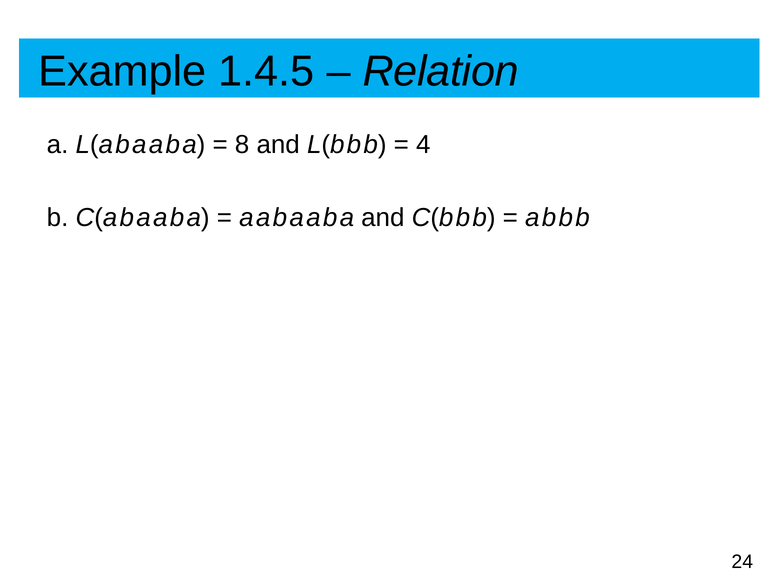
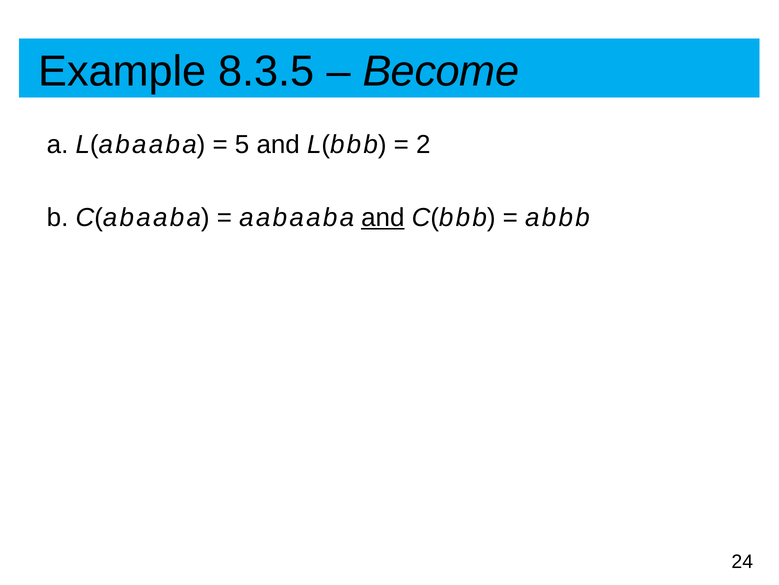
1.4.5: 1.4.5 -> 8.3.5
Relation: Relation -> Become
8: 8 -> 5
4: 4 -> 2
and at (383, 217) underline: none -> present
